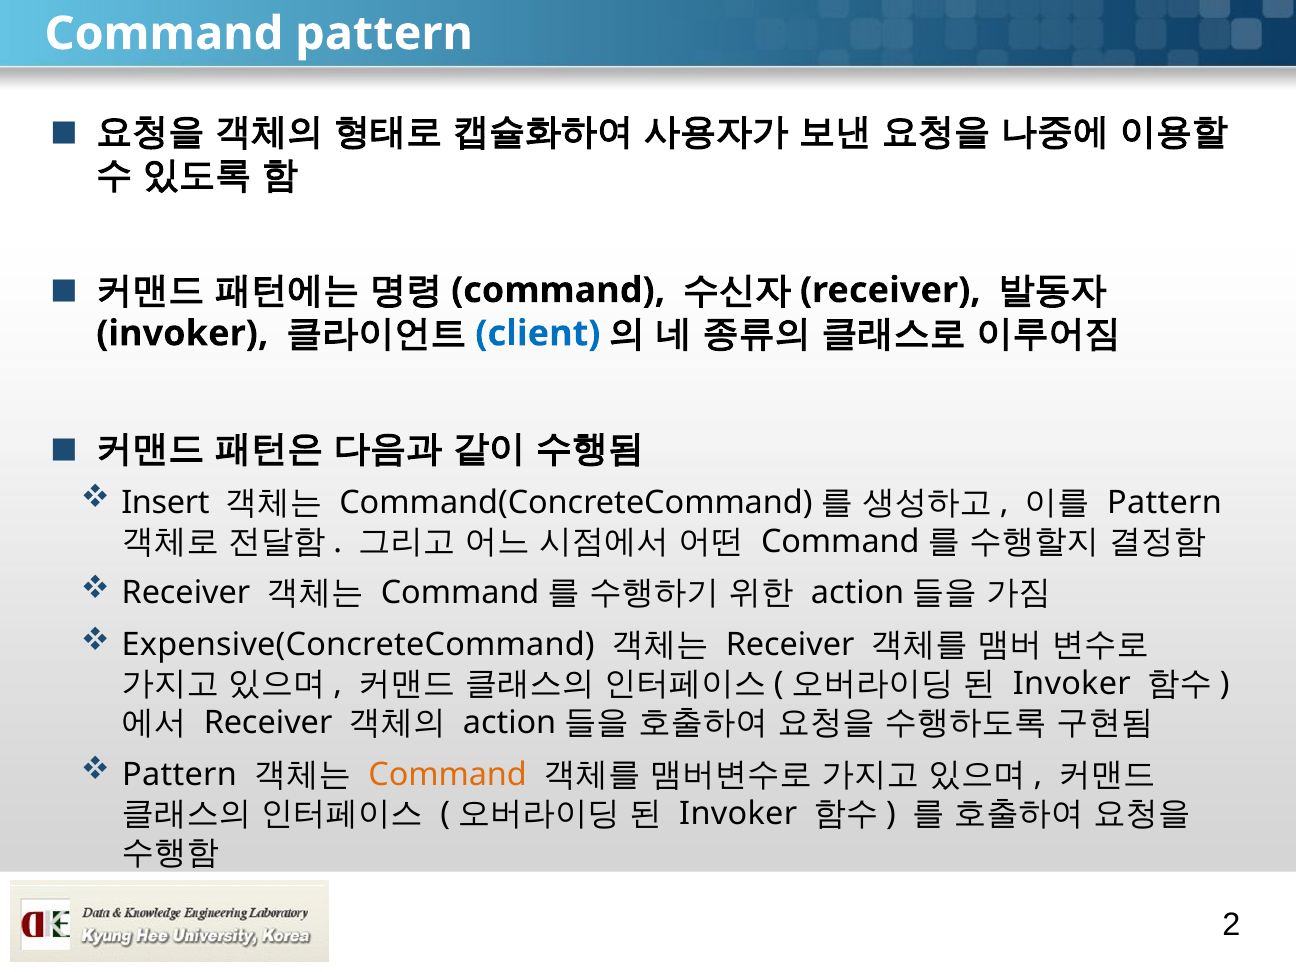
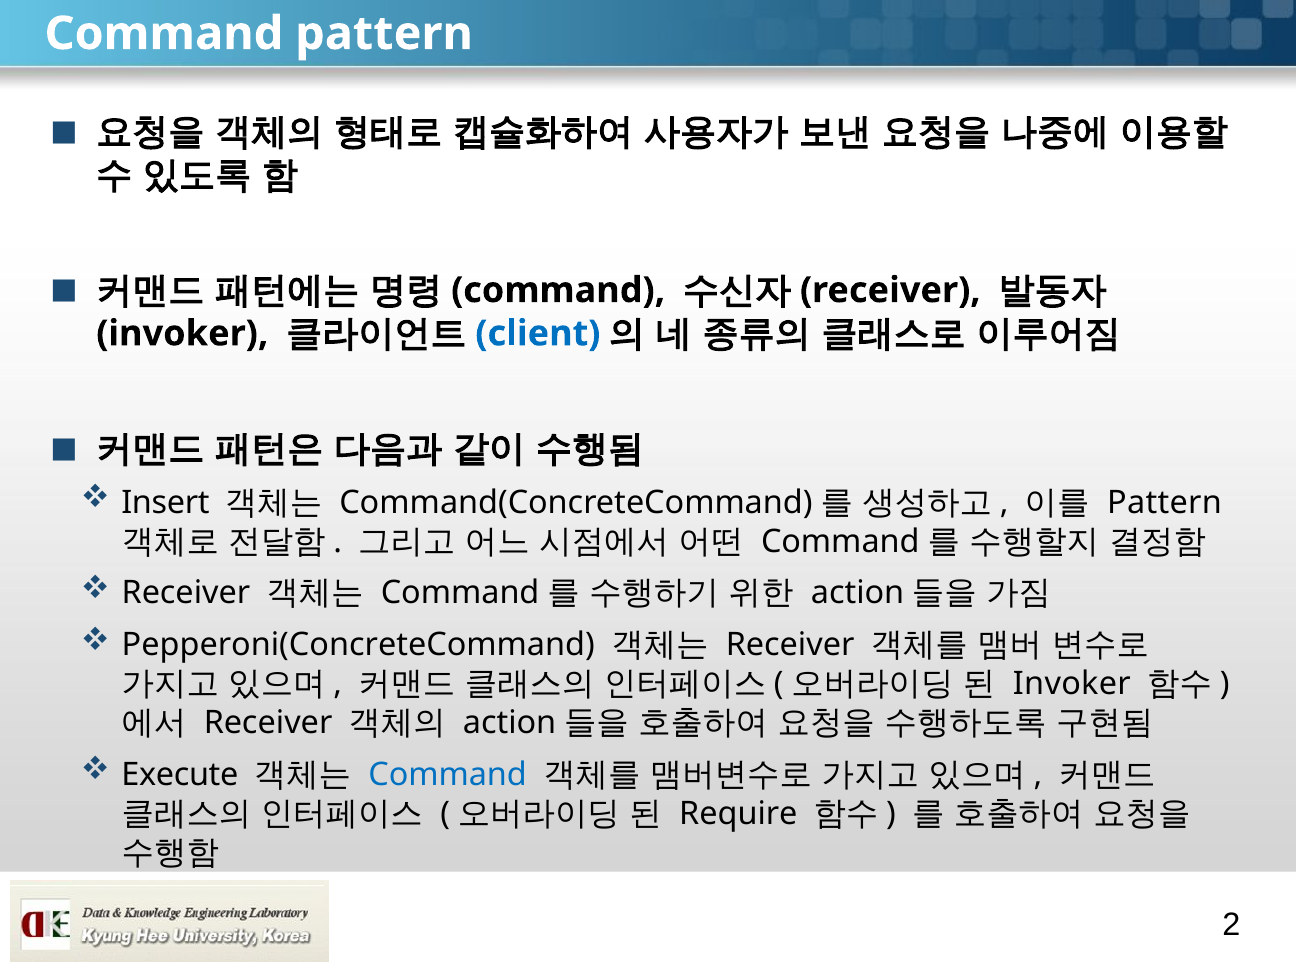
Expensive(ConcreteCommand: Expensive(ConcreteCommand -> Pepperoni(ConcreteCommand
Pattern at (180, 775): Pattern -> Execute
Command at (448, 775) colour: orange -> blue
Invoker at (738, 813): Invoker -> Require
